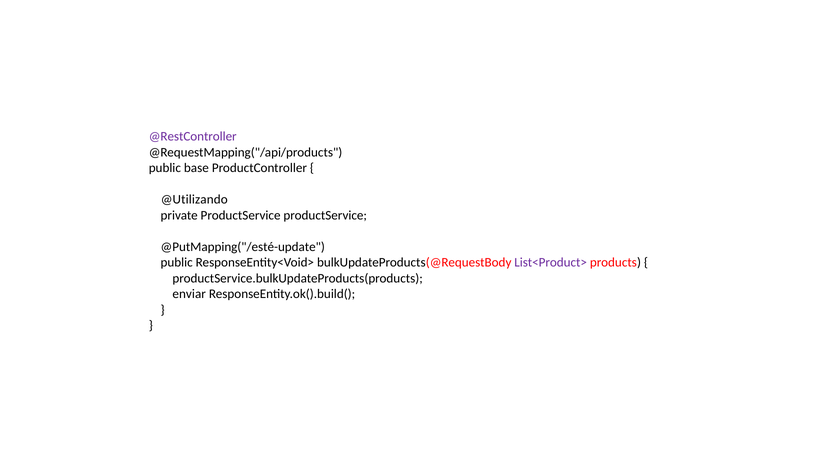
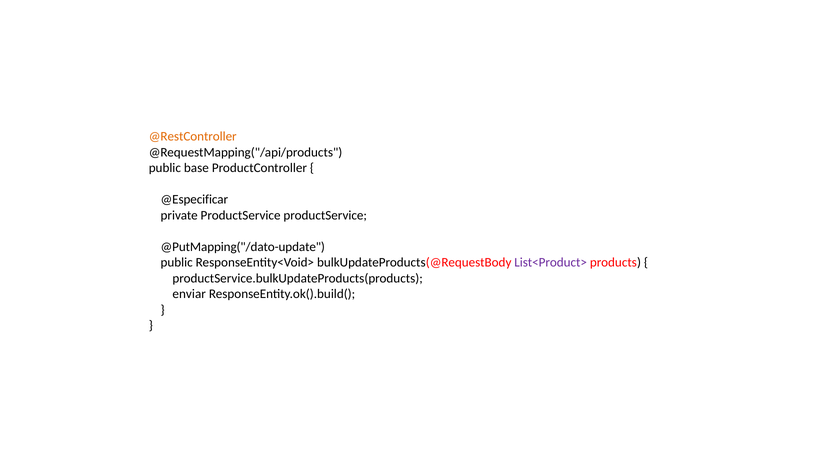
@RestController colour: purple -> orange
@Utilizando: @Utilizando -> @Especificar
@PutMapping("/esté-update: @PutMapping("/esté-update -> @PutMapping("/dato-update
